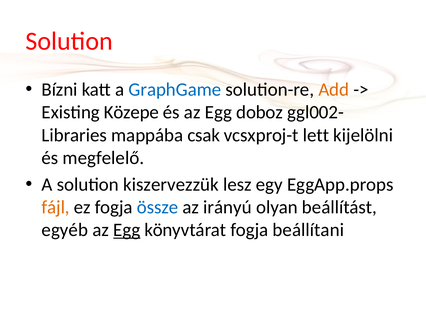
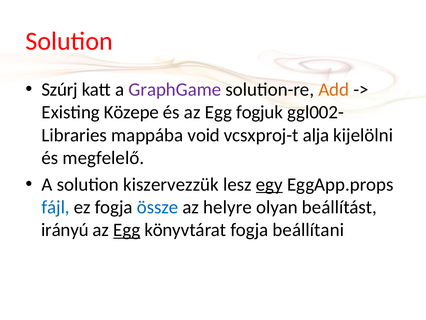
Bízni: Bízni -> Szúrj
GraphGame colour: blue -> purple
doboz: doboz -> fogjuk
csak: csak -> void
lett: lett -> alja
egy underline: none -> present
fájl colour: orange -> blue
irányú: irányú -> helyre
egyéb: egyéb -> irányú
